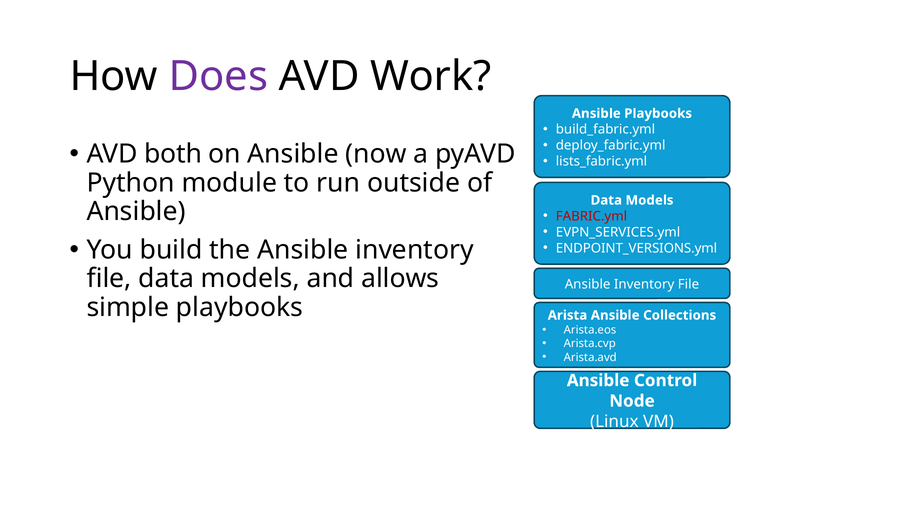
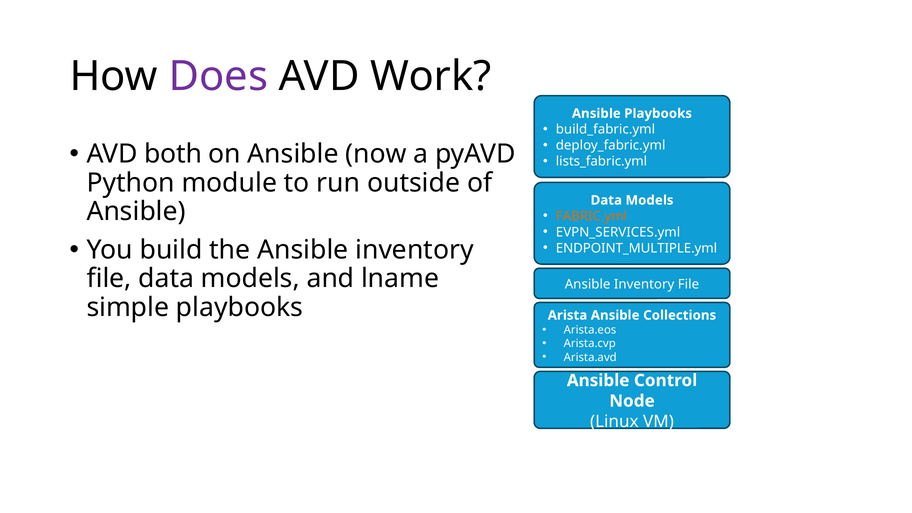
FABRIC.yml colour: red -> orange
ENDPOINT_VERSIONS.yml: ENDPOINT_VERSIONS.yml -> ENDPOINT_MULTIPLE.yml
allows: allows -> lname
